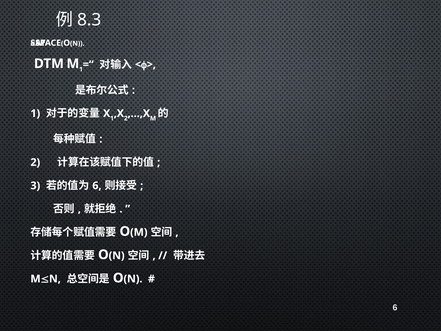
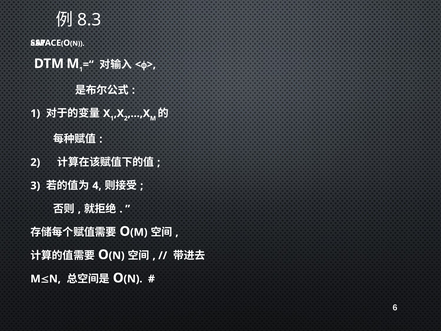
6 at (97, 186): 6 -> 4
